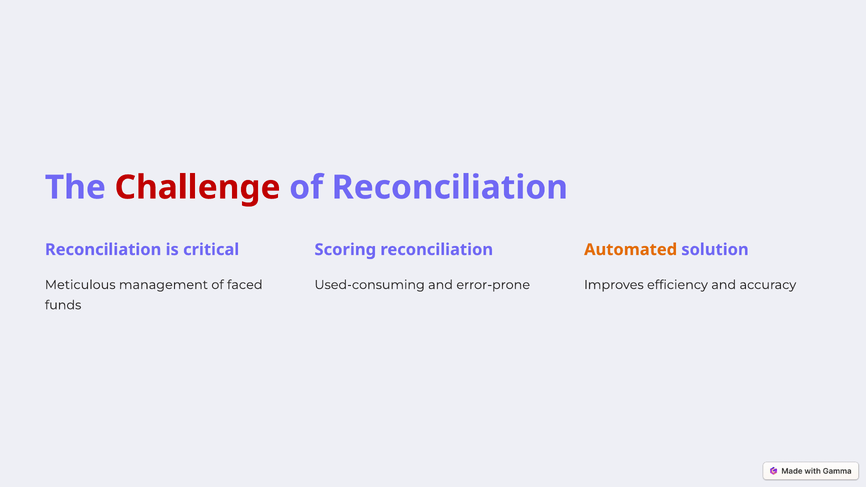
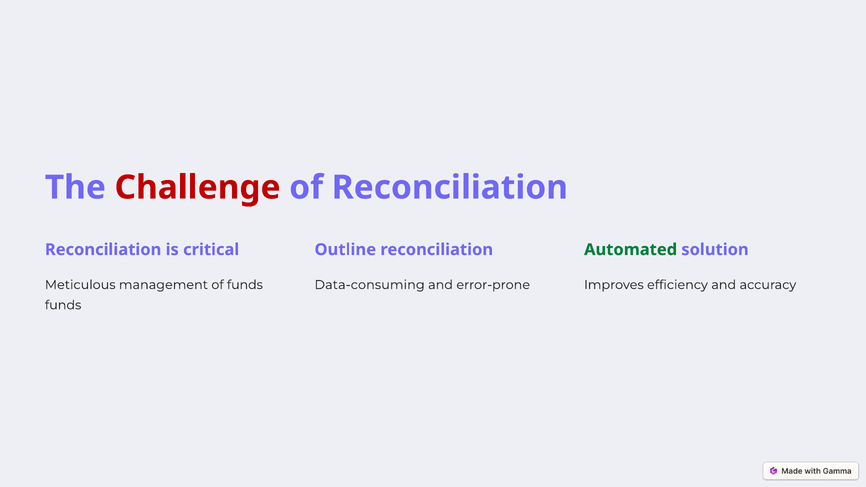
Scoring: Scoring -> Outline
Automated colour: orange -> green
of faced: faced -> funds
Used-consuming: Used-consuming -> Data-consuming
